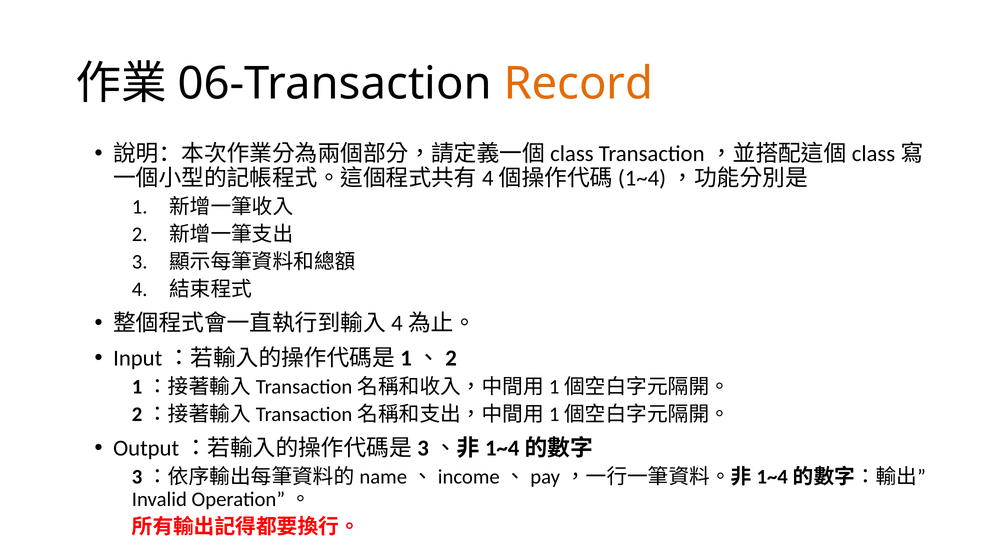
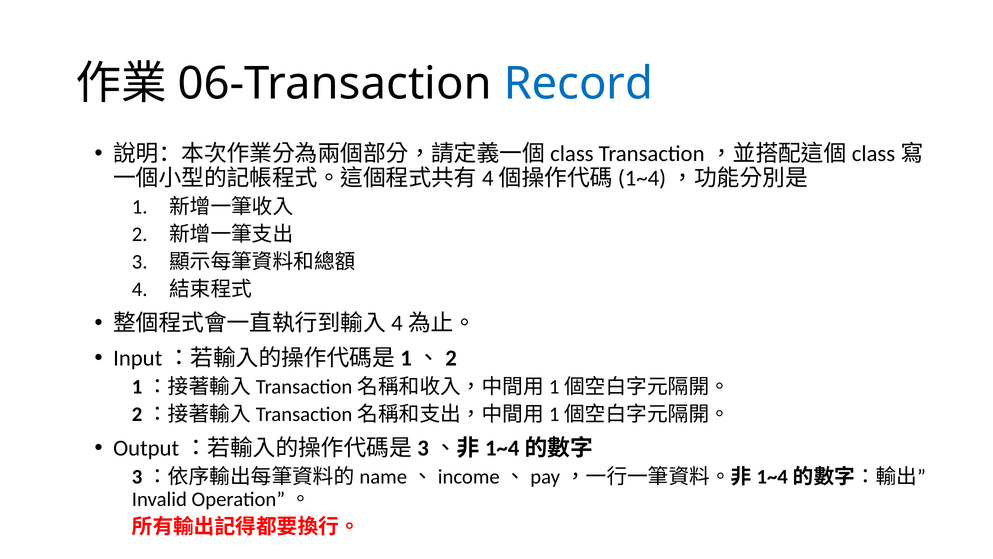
Record colour: orange -> blue
